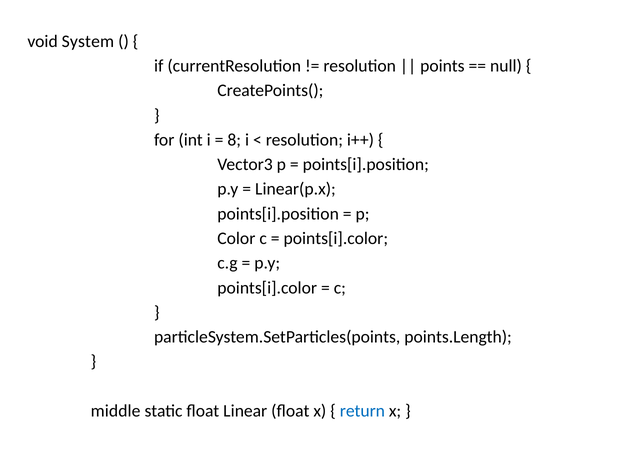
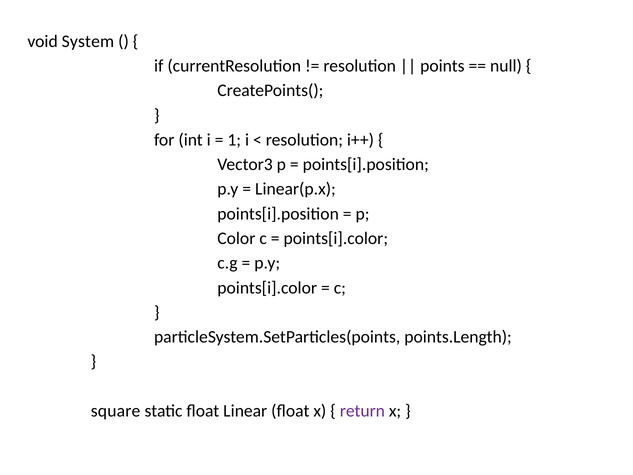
8: 8 -> 1
middle: middle -> square
return colour: blue -> purple
